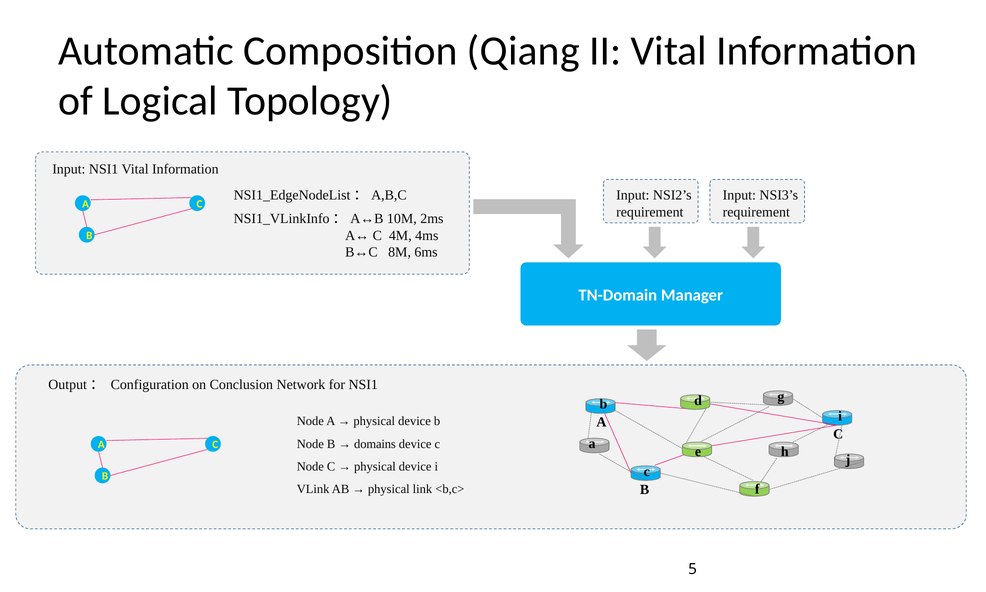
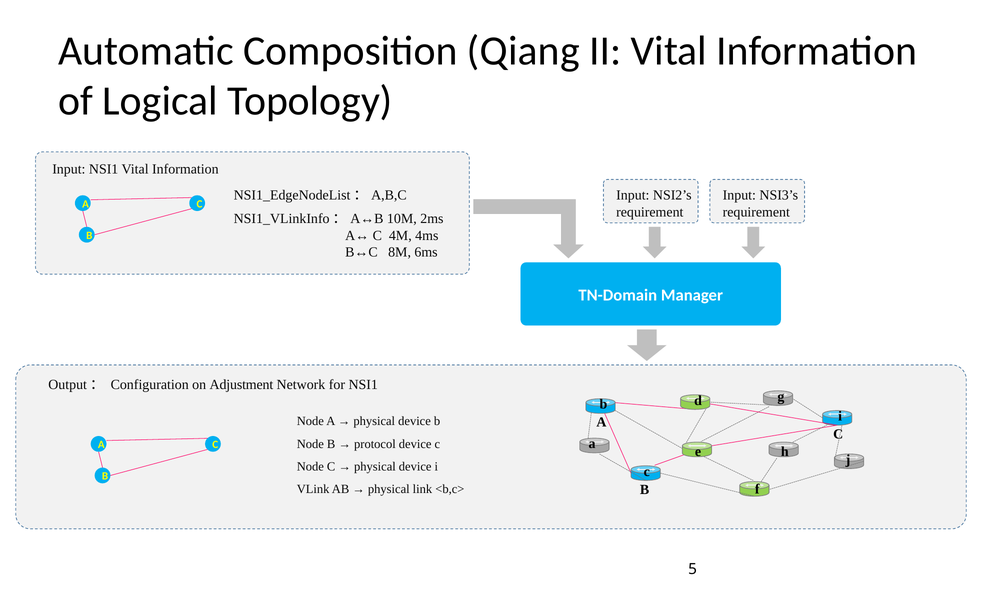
Conclusion: Conclusion -> Adjustment
domains: domains -> protocol
